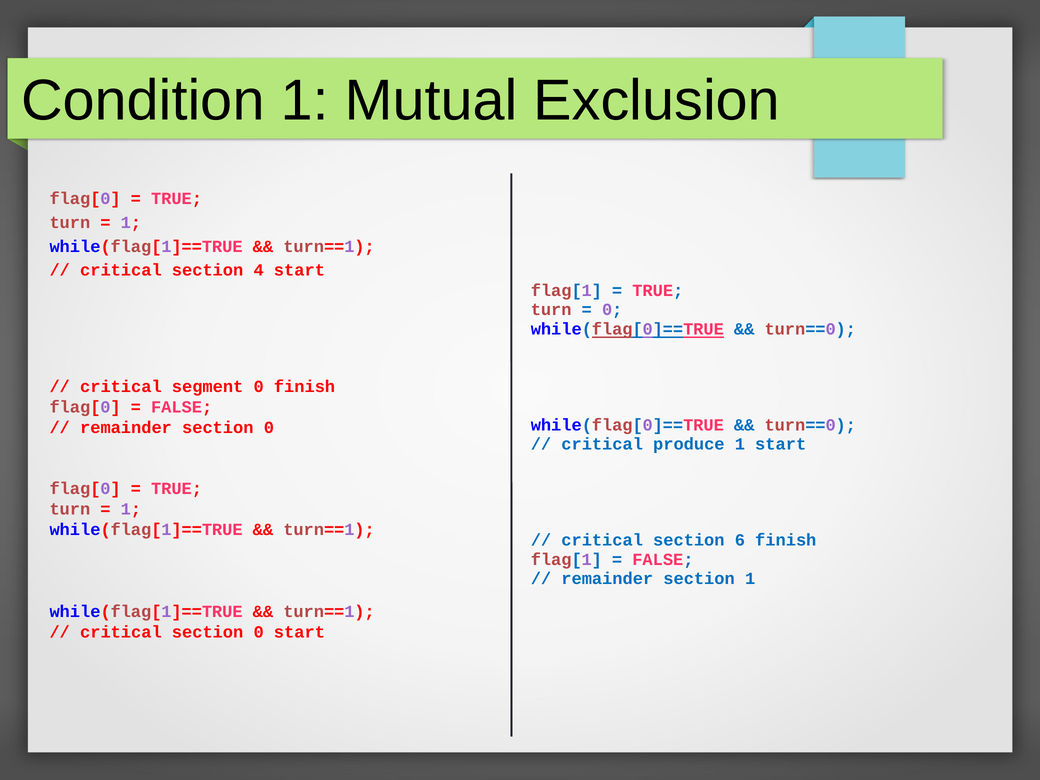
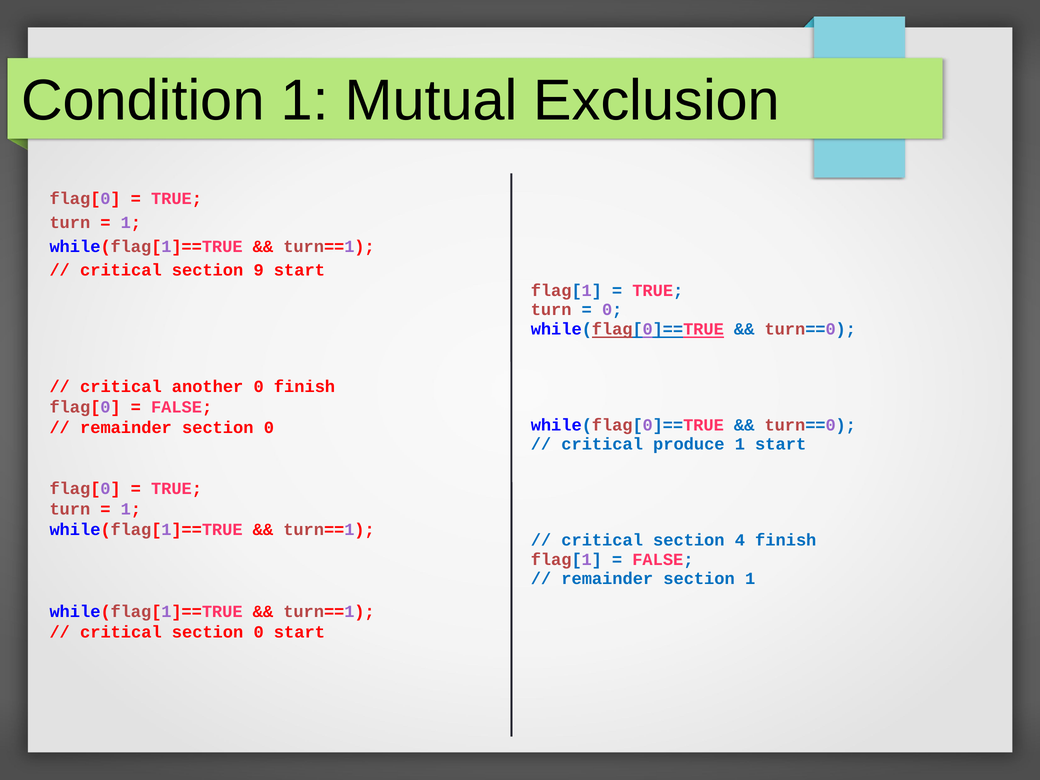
4: 4 -> 9
segment: segment -> another
6: 6 -> 4
